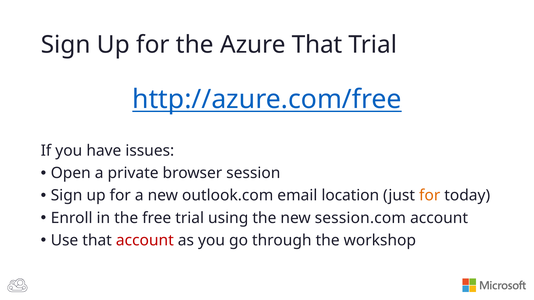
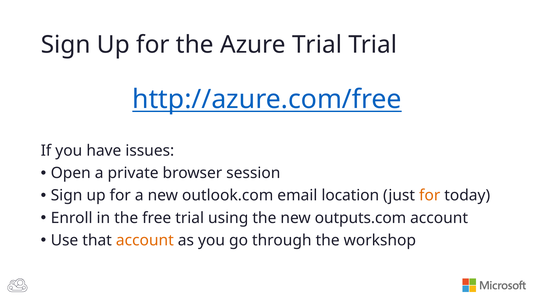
Azure That: That -> Trial
session.com: session.com -> outputs.com
account at (145, 241) colour: red -> orange
